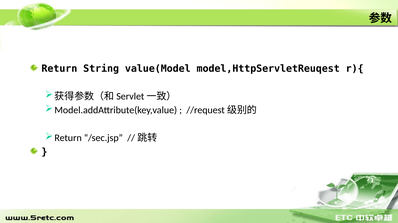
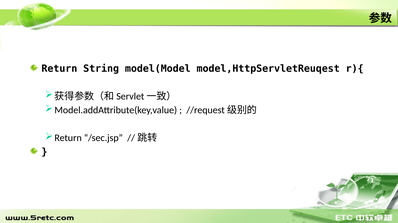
value(Model: value(Model -> model(Model
